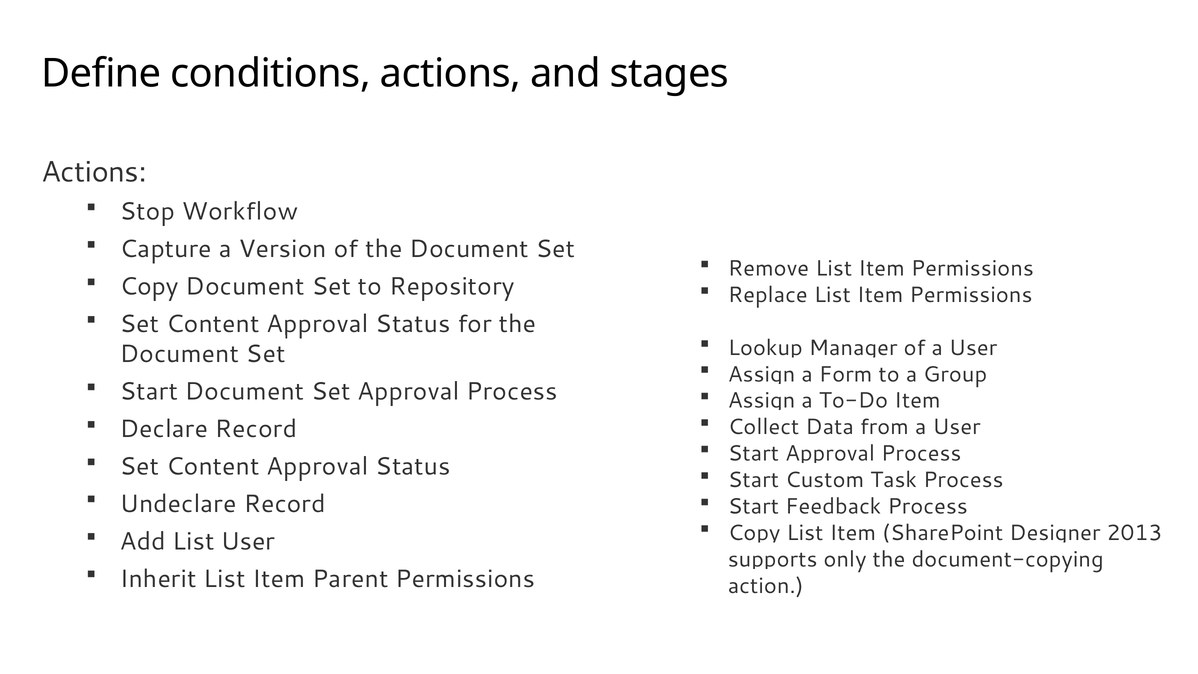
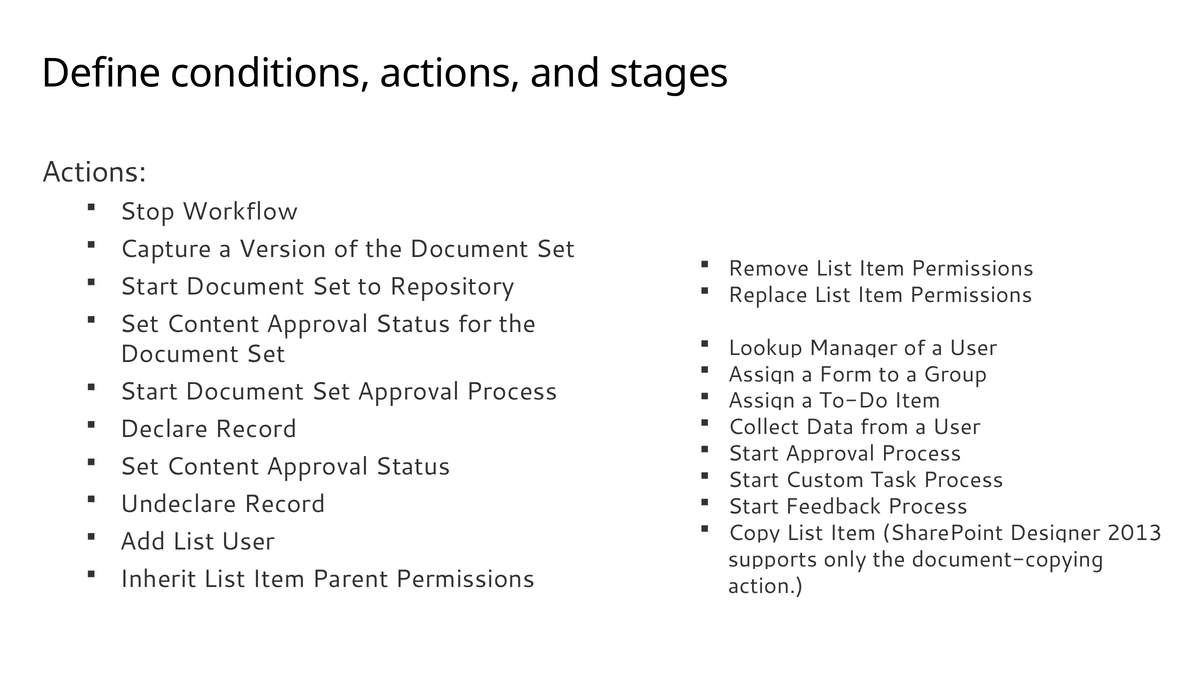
Copy at (149, 287): Copy -> Start
